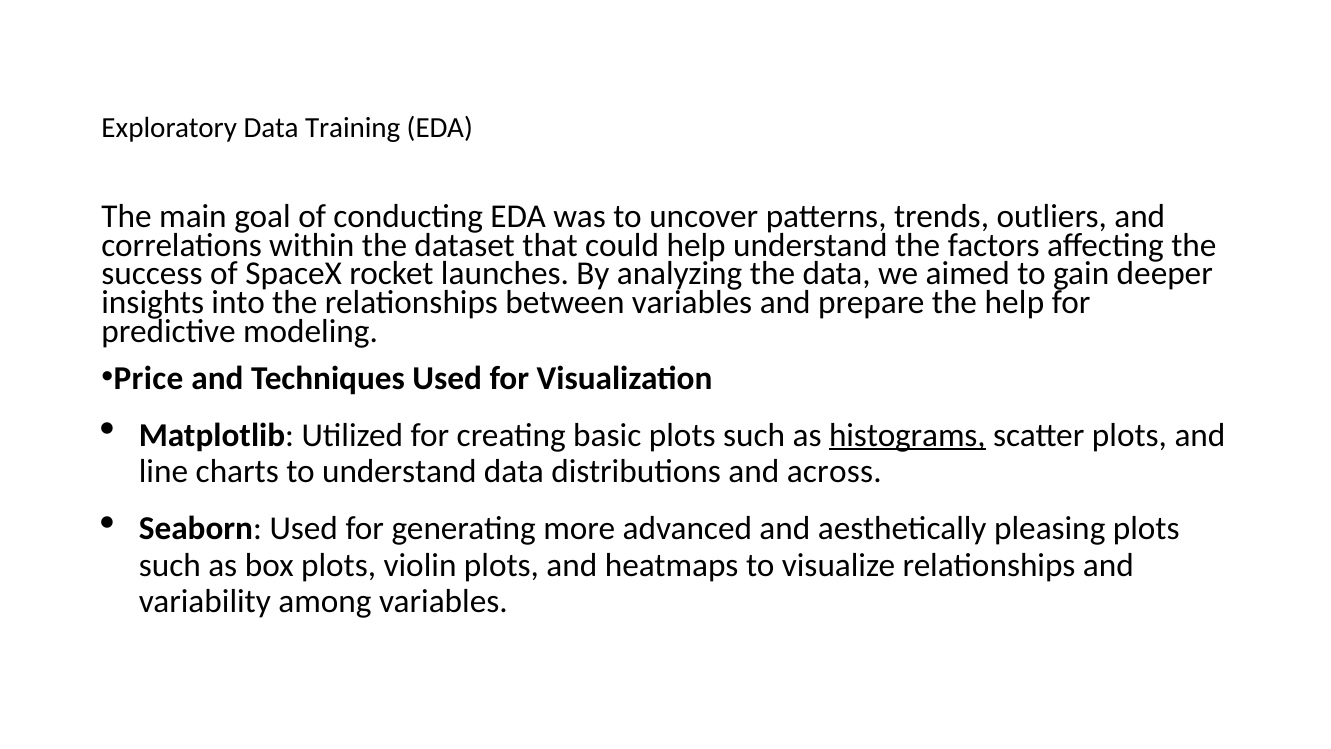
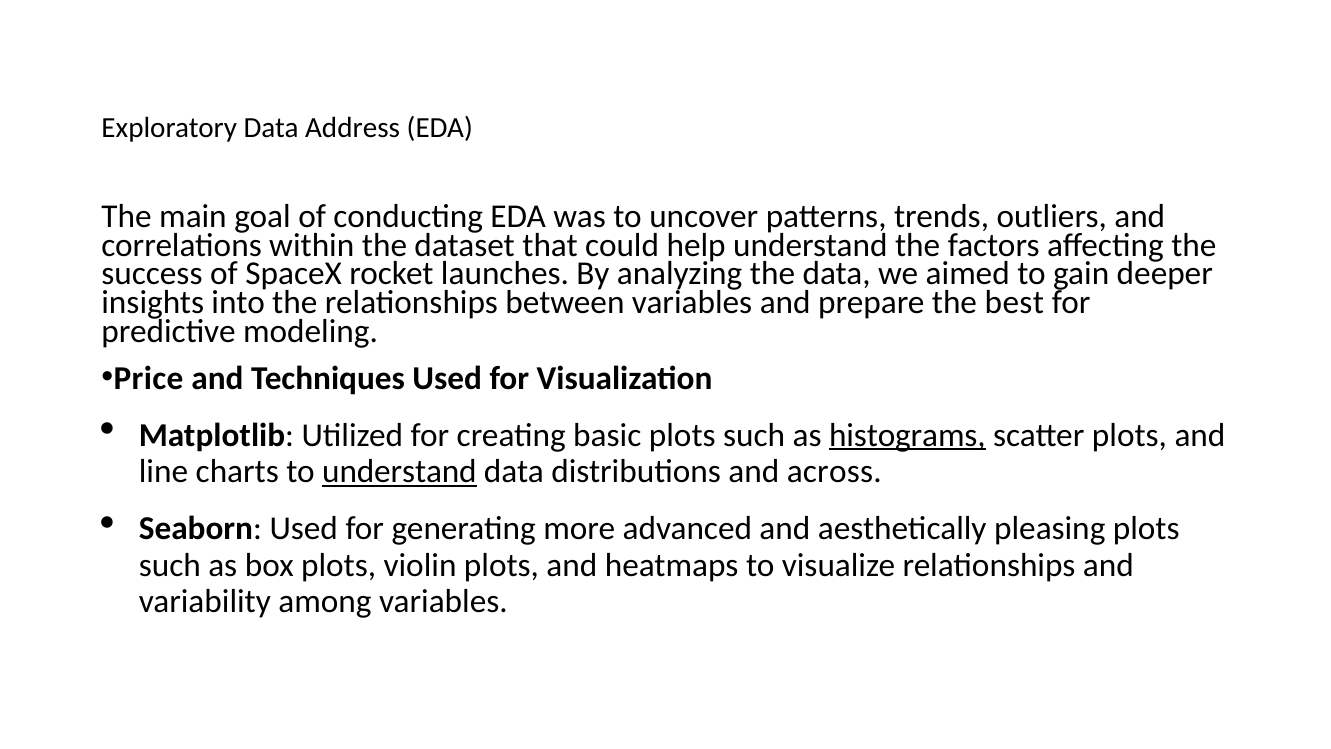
Training: Training -> Address
the help: help -> best
understand at (399, 472) underline: none -> present
